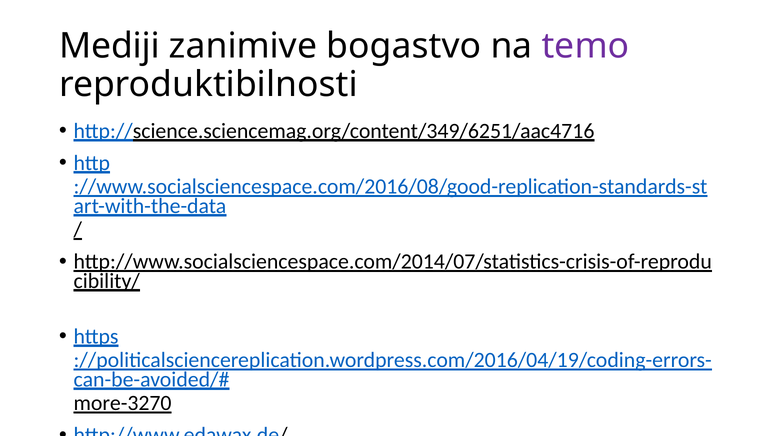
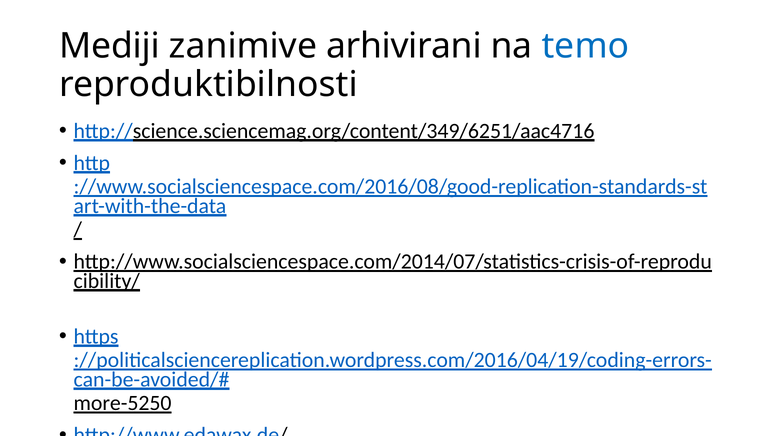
bogastvo: bogastvo -> arhivirani
temo colour: purple -> blue
more-3270: more-3270 -> more-5250
